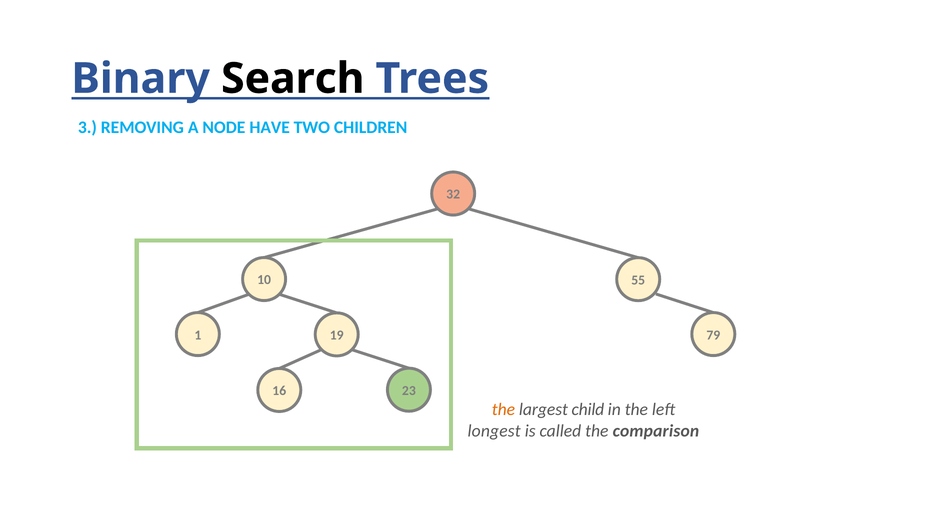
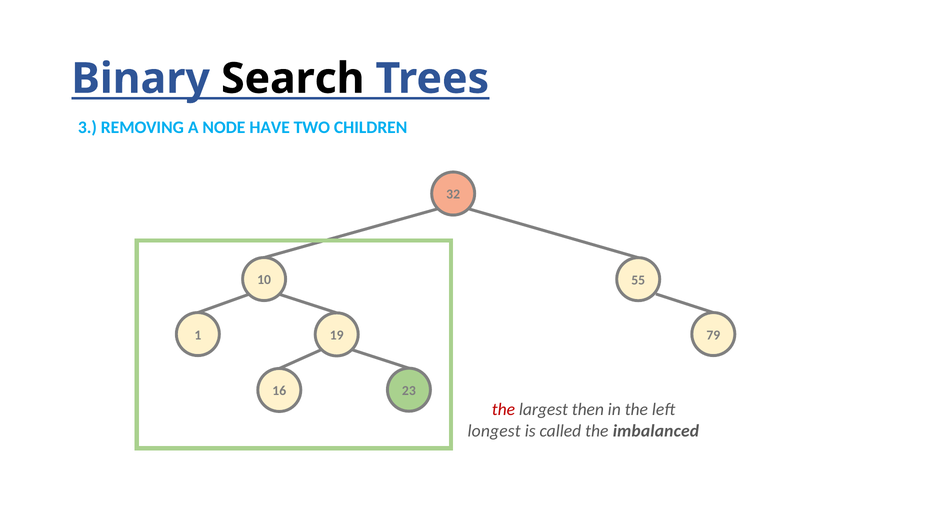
the at (503, 409) colour: orange -> red
child: child -> then
comparison: comparison -> imbalanced
